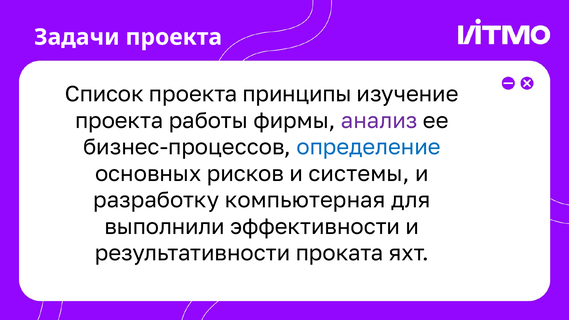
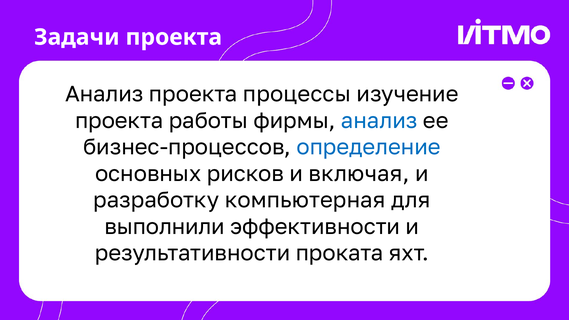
Список at (104, 94): Список -> Анализ
принципы: принципы -> процессы
анализ at (379, 121) colour: purple -> blue
системы: системы -> включая
